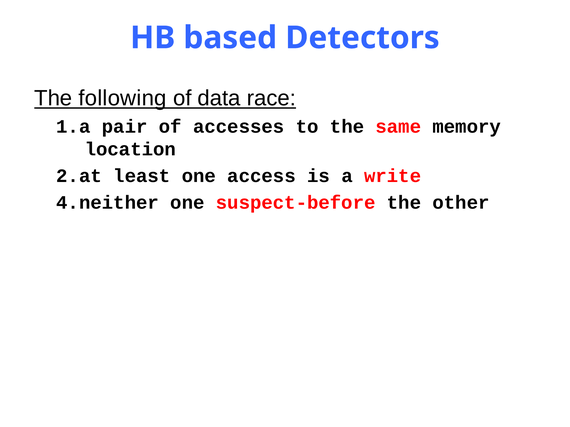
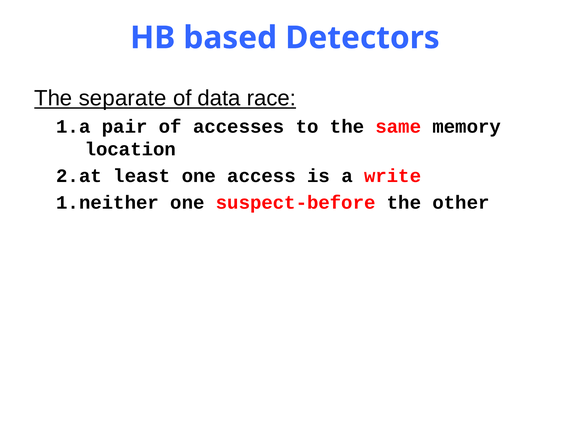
following: following -> separate
4.neither: 4.neither -> 1.neither
